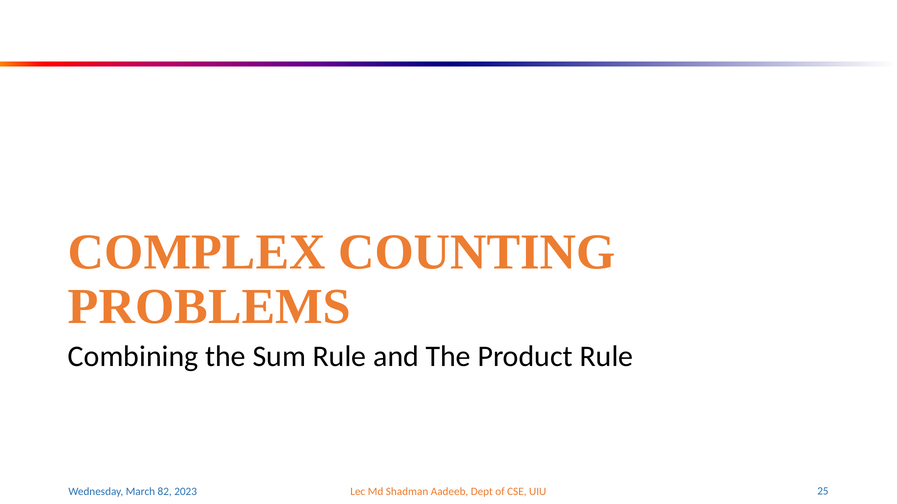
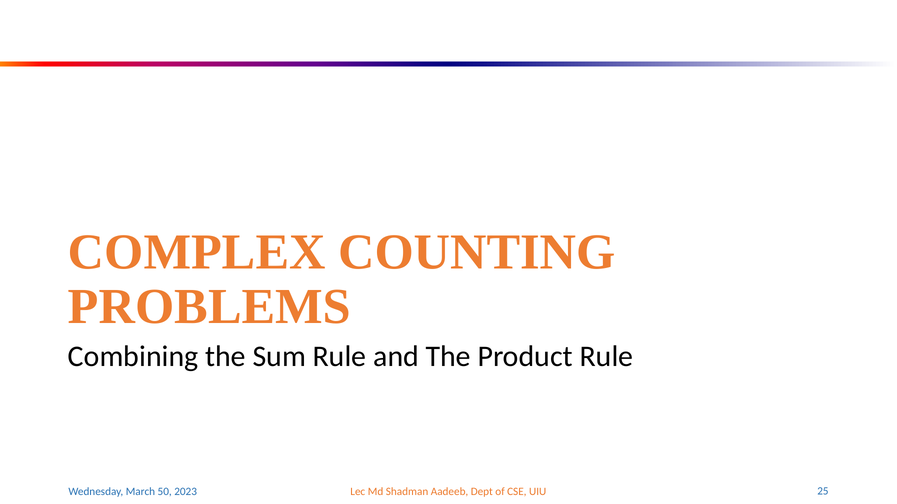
82: 82 -> 50
